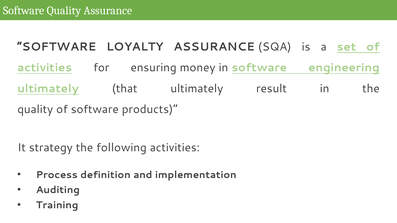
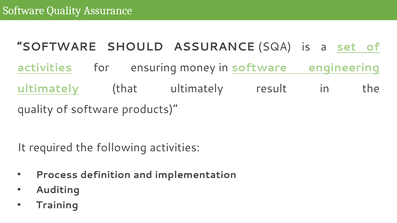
LOYALTY: LOYALTY -> SHOULD
strategy: strategy -> required
